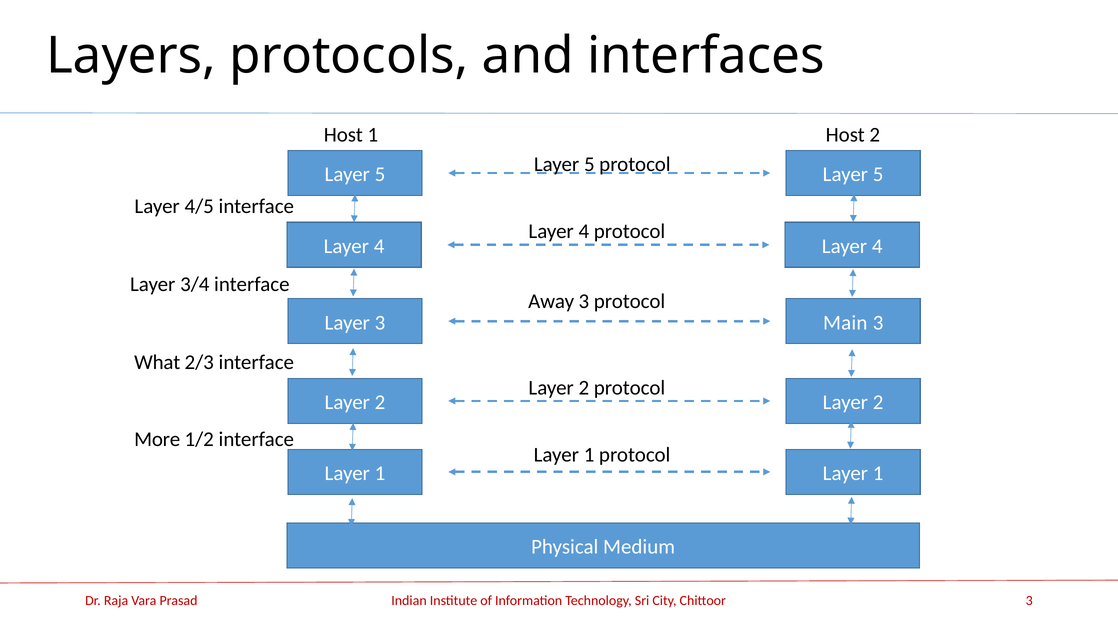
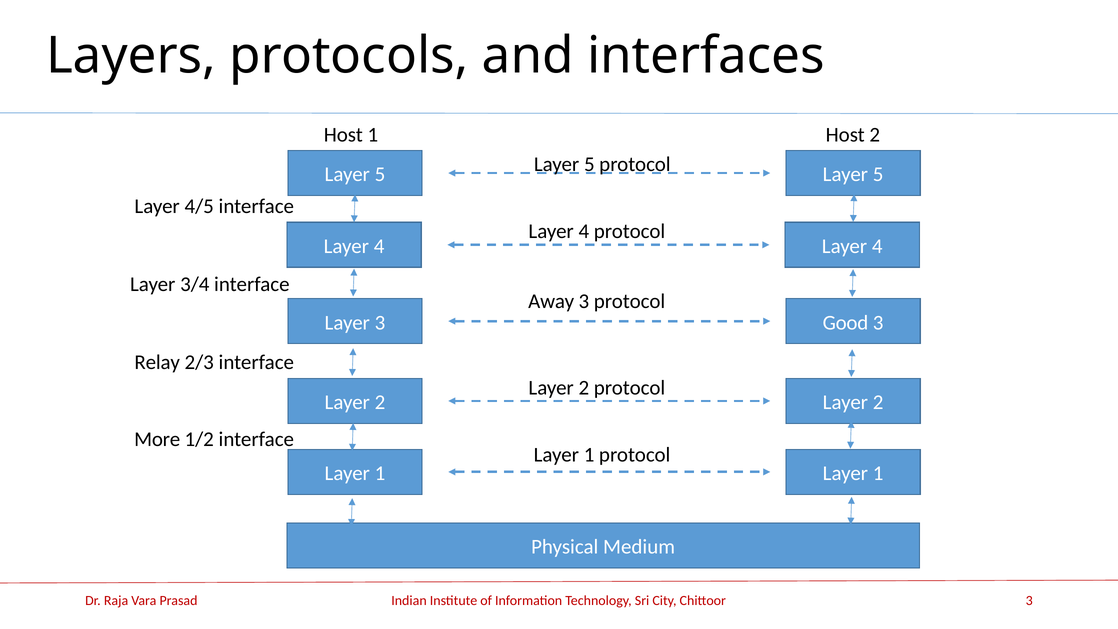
Main: Main -> Good
What: What -> Relay
